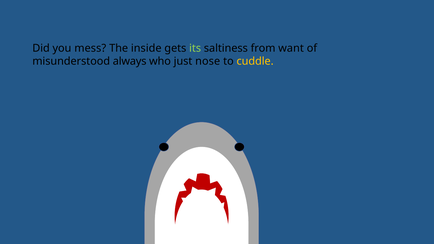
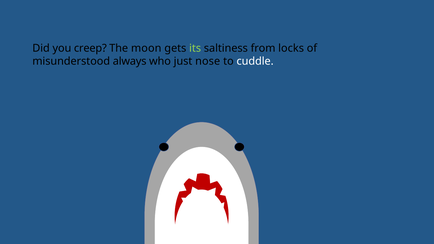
mess: mess -> creep
inside: inside -> moon
want: want -> locks
cuddle colour: yellow -> white
